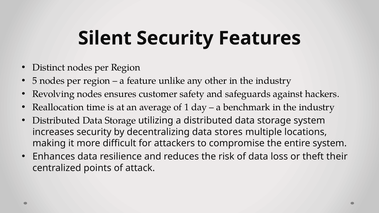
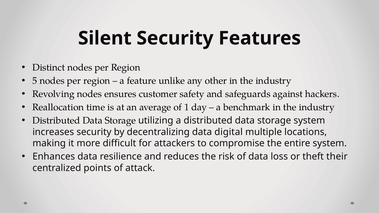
stores: stores -> digital
